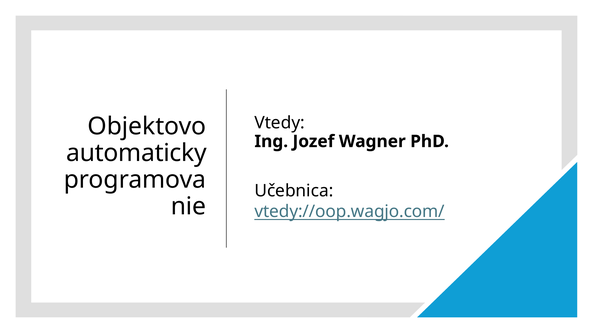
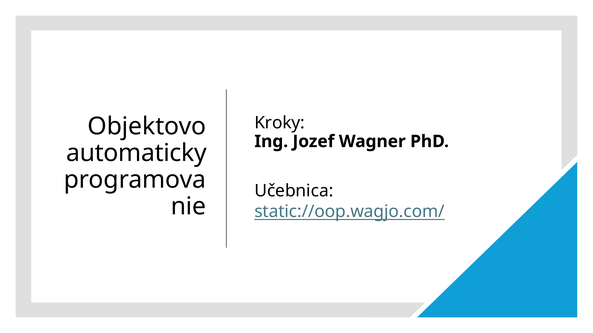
Vtedy: Vtedy -> Kroky
vtedy://oop.wagjo.com/: vtedy://oop.wagjo.com/ -> static://oop.wagjo.com/
